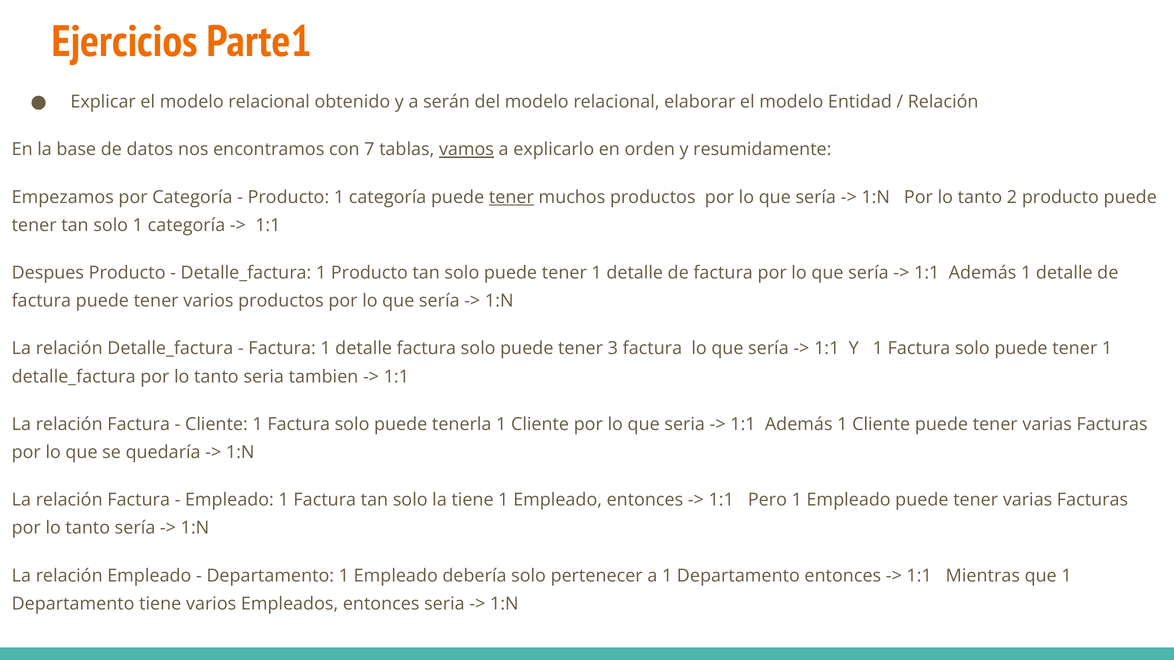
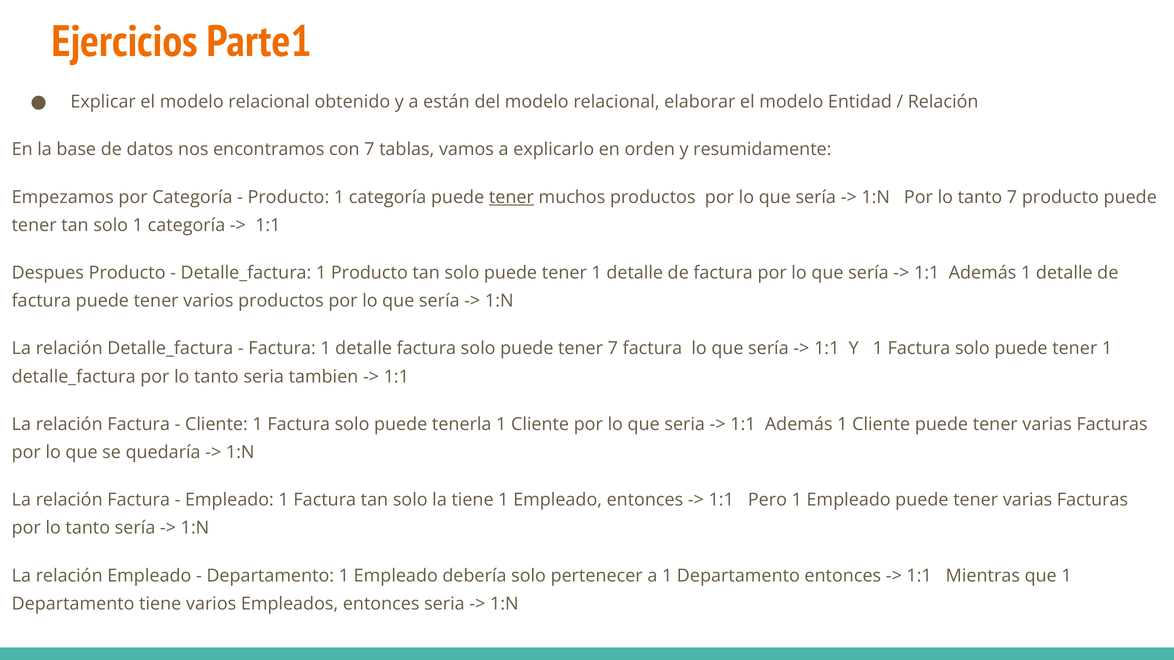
serán: serán -> están
vamos underline: present -> none
tanto 2: 2 -> 7
tener 3: 3 -> 7
